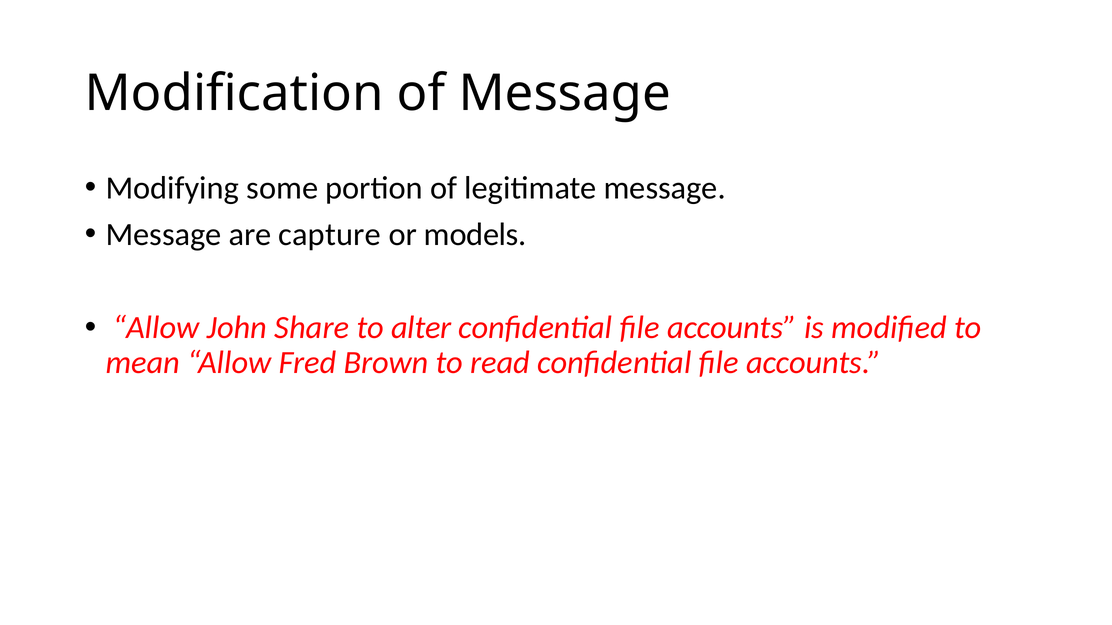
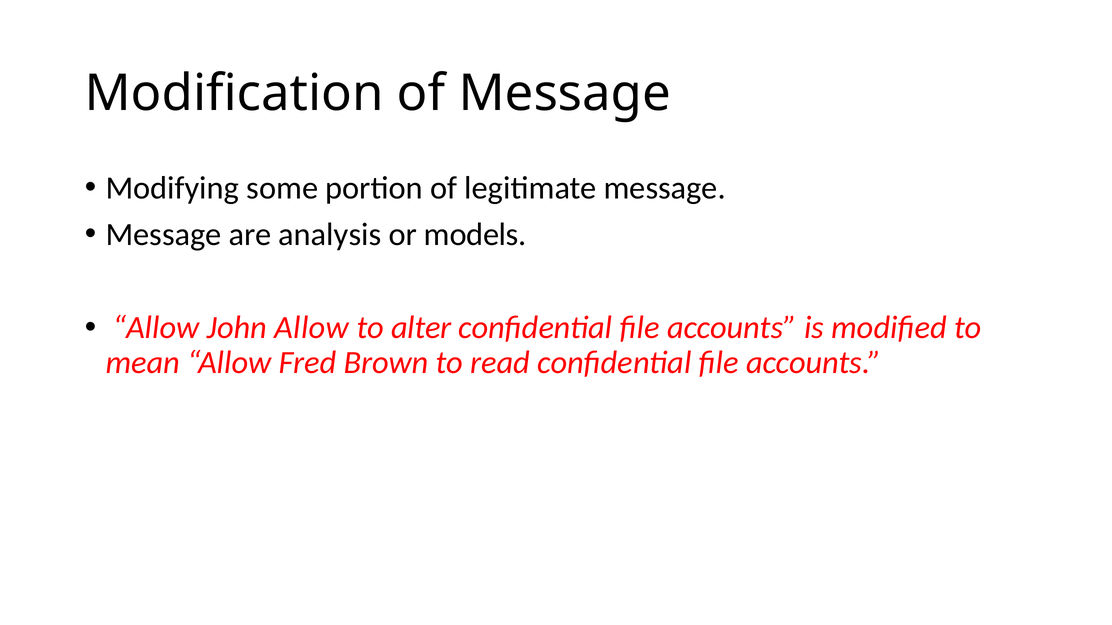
capture: capture -> analysis
John Share: Share -> Allow
